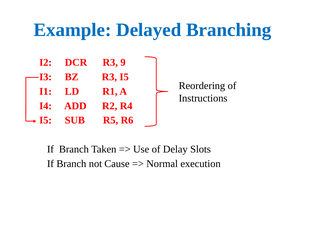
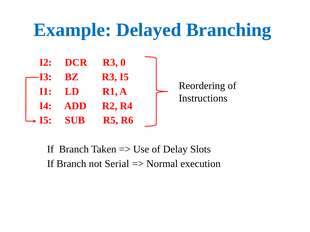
9: 9 -> 0
Cause: Cause -> Serial
